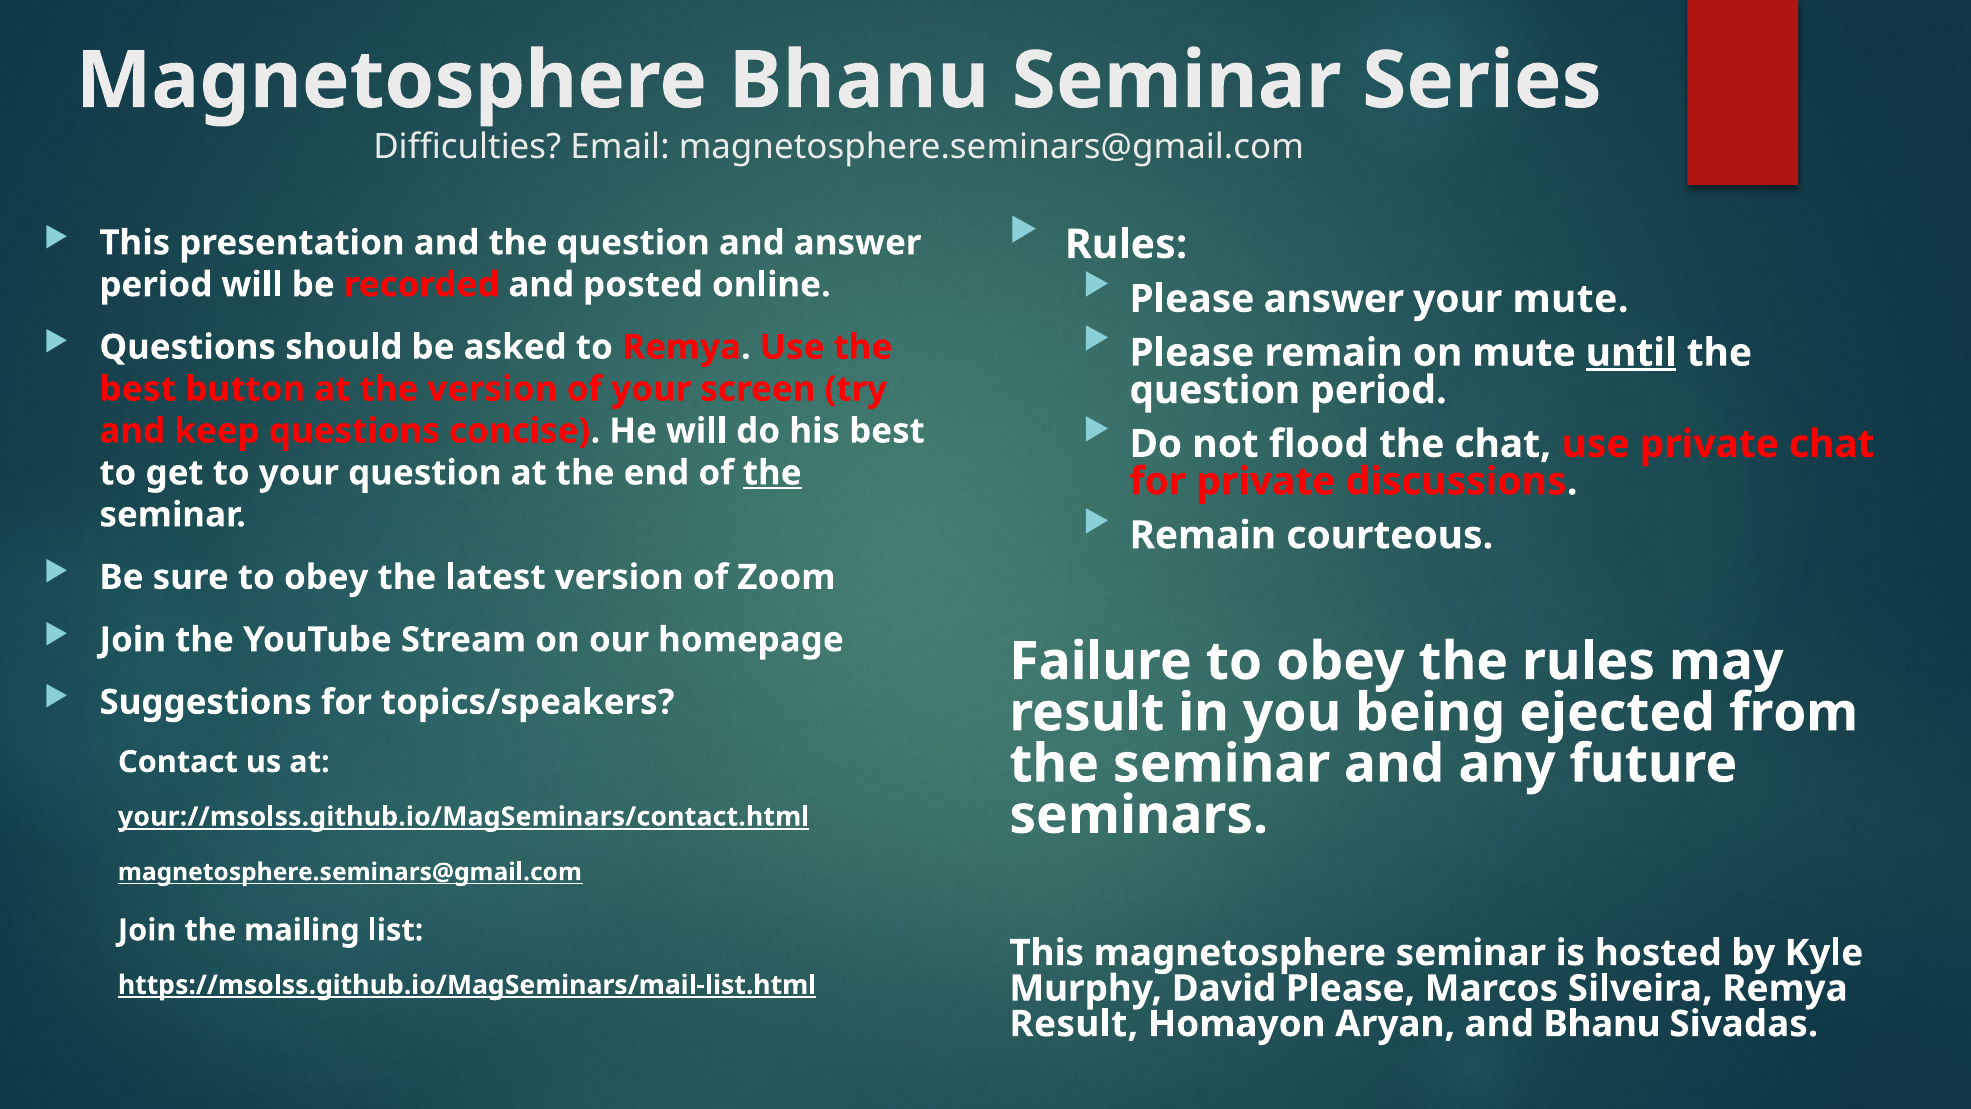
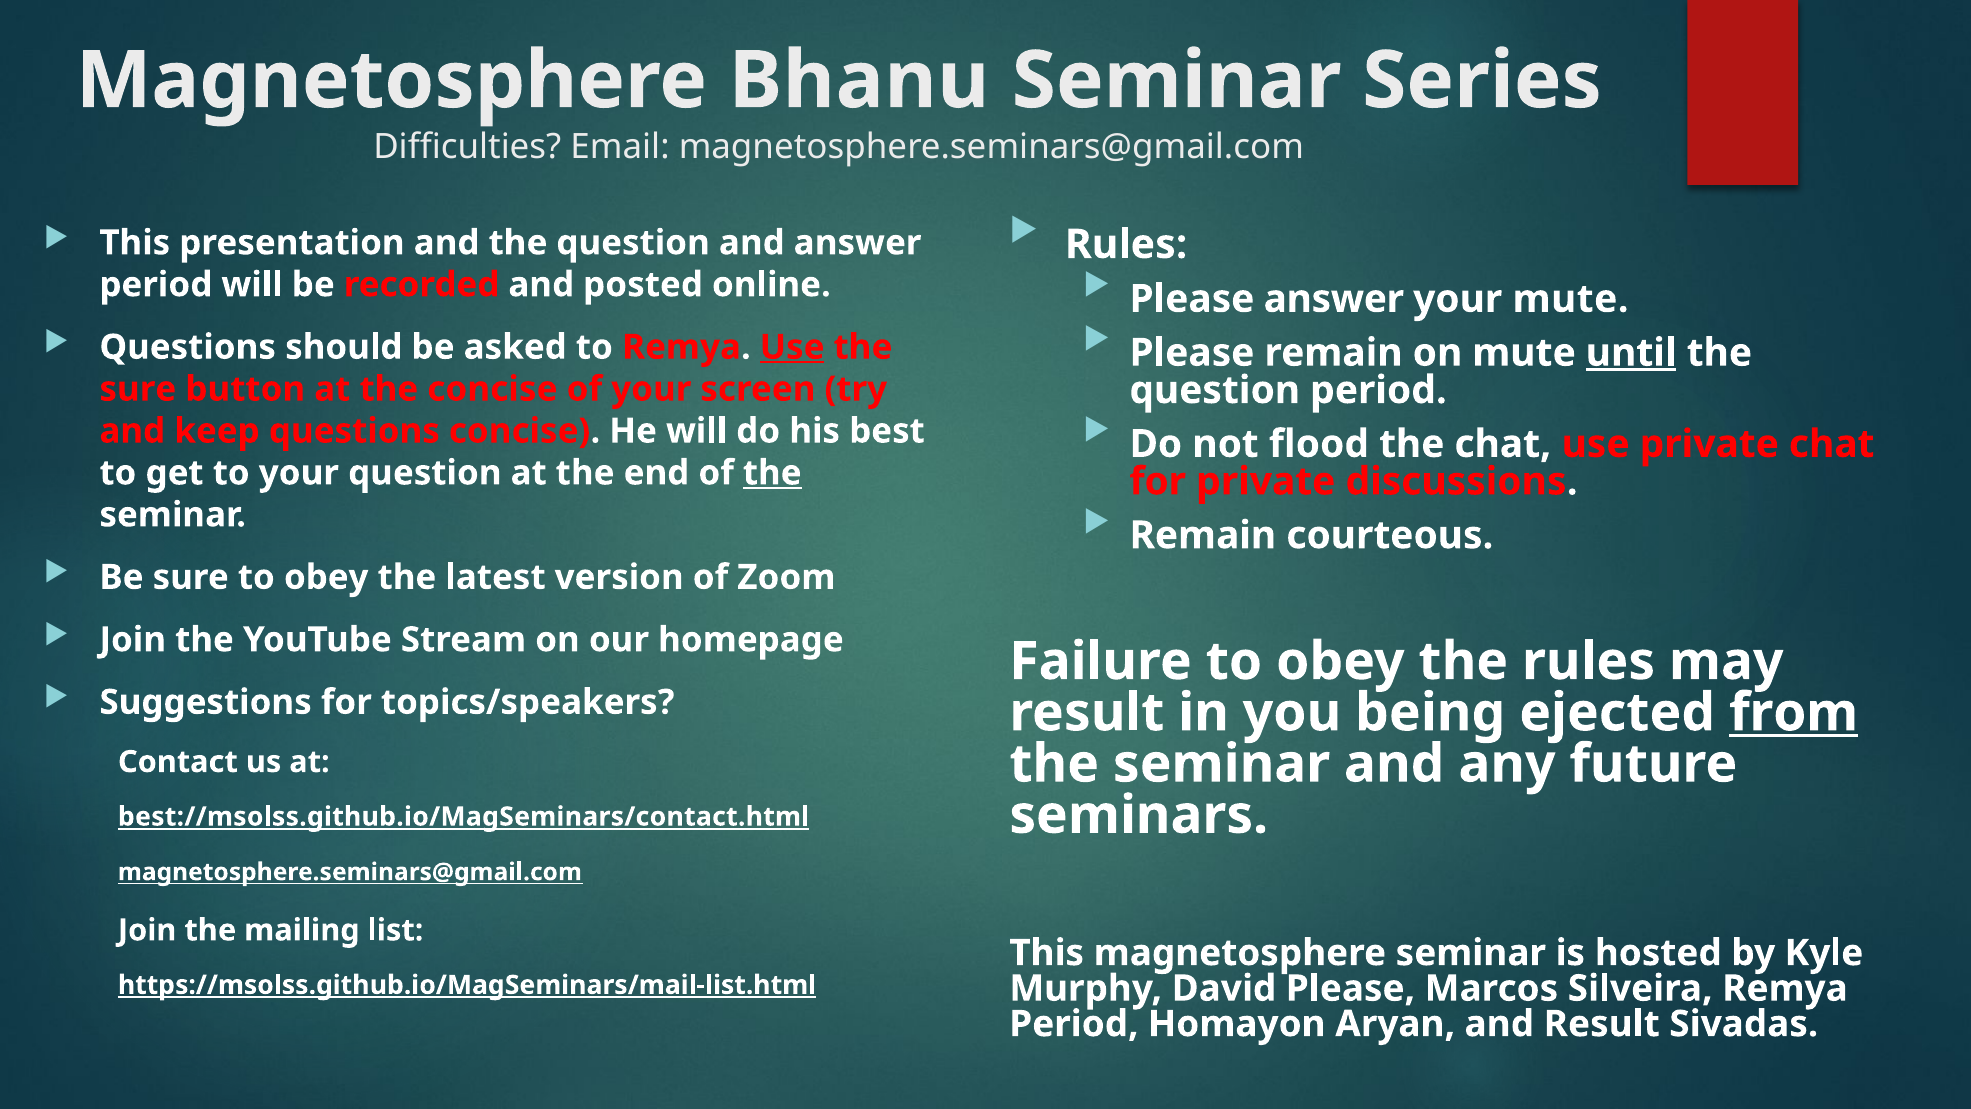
Use at (792, 347) underline: none -> present
best at (138, 389): best -> sure
the version: version -> concise
from underline: none -> present
your://msolss.github.io/MagSeminars/contact.html: your://msolss.github.io/MagSeminars/contact.html -> best://msolss.github.io/MagSeminars/contact.html
Result at (1074, 1024): Result -> Period
and Bhanu: Bhanu -> Result
